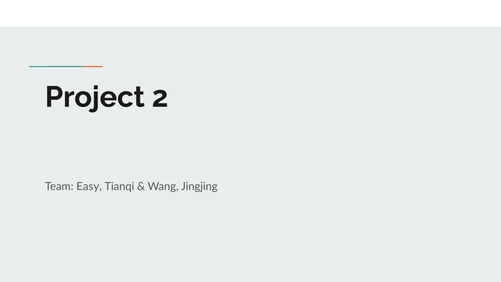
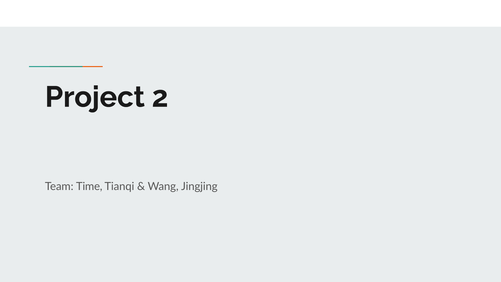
Easy: Easy -> Time
